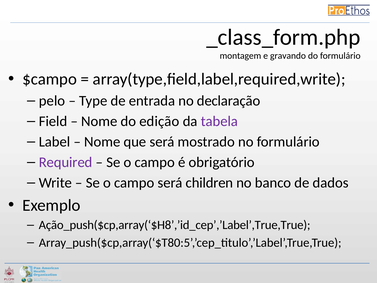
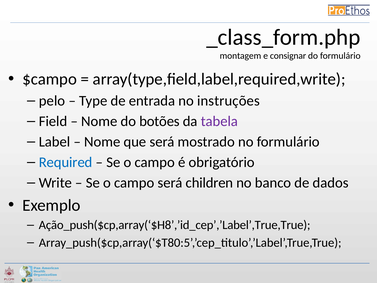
gravando: gravando -> consignar
declaração: declaração -> instruções
edição: edição -> botões
Required colour: purple -> blue
